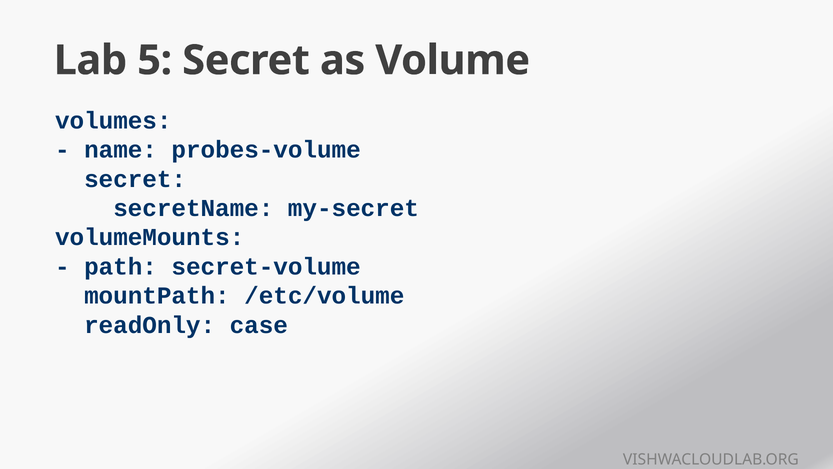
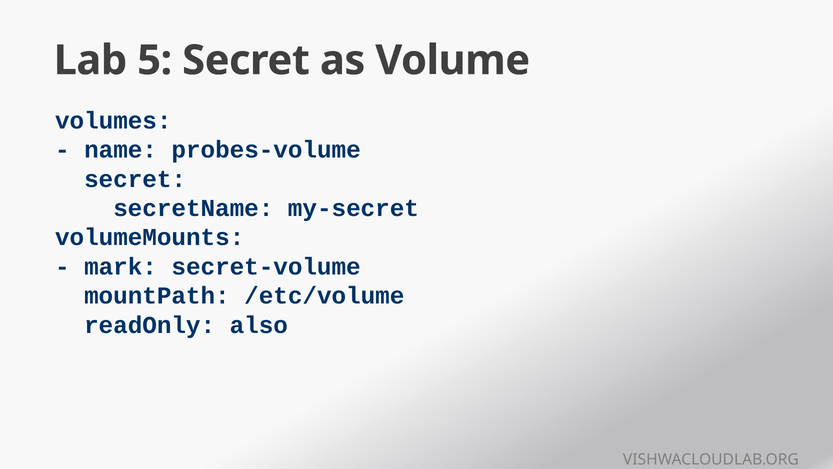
path: path -> mark
case: case -> also
